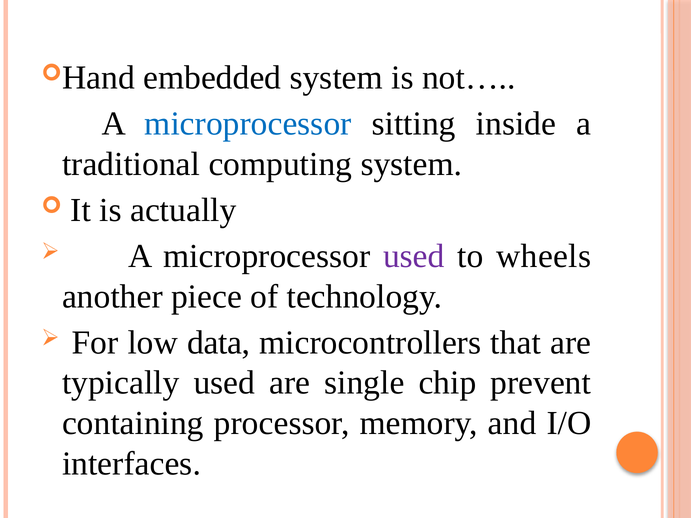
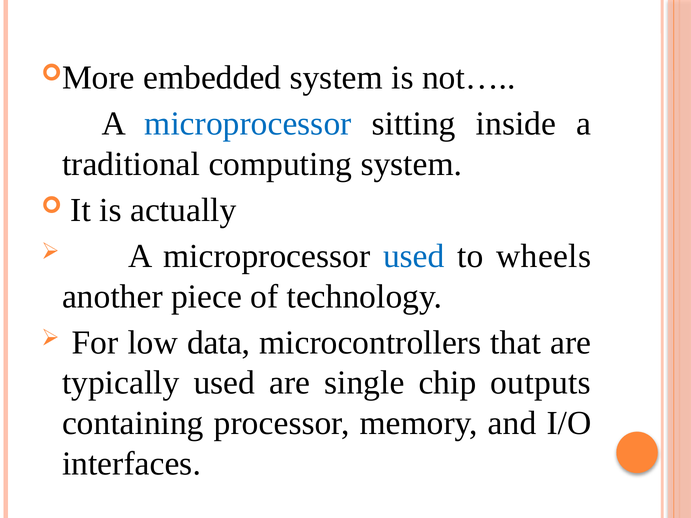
Hand: Hand -> More
used at (414, 256) colour: purple -> blue
prevent: prevent -> outputs
